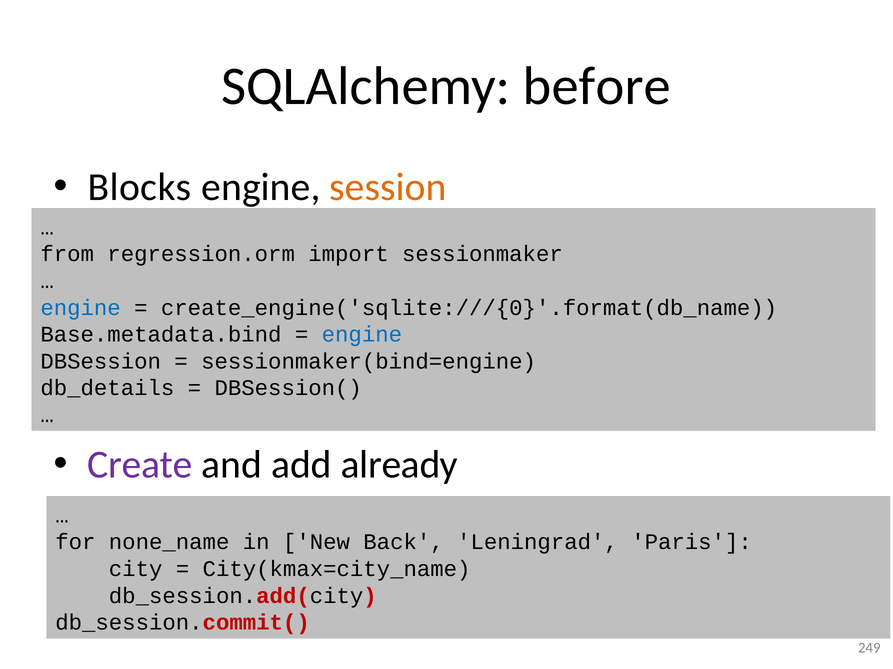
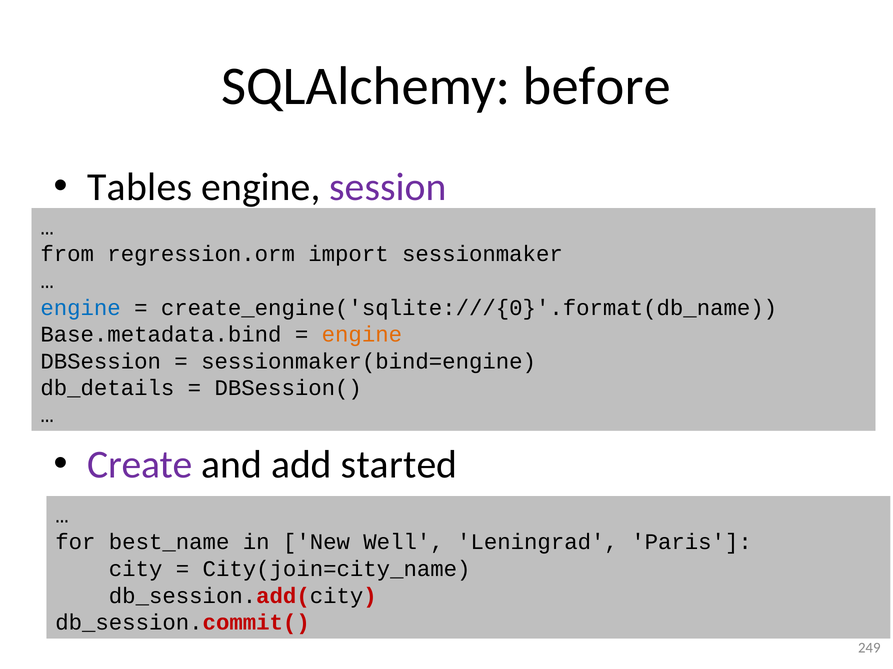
Blocks: Blocks -> Tables
session colour: orange -> purple
engine at (362, 335) colour: blue -> orange
already: already -> started
none_name: none_name -> best_name
Back: Back -> Well
City(kmax=city_name: City(kmax=city_name -> City(join=city_name
